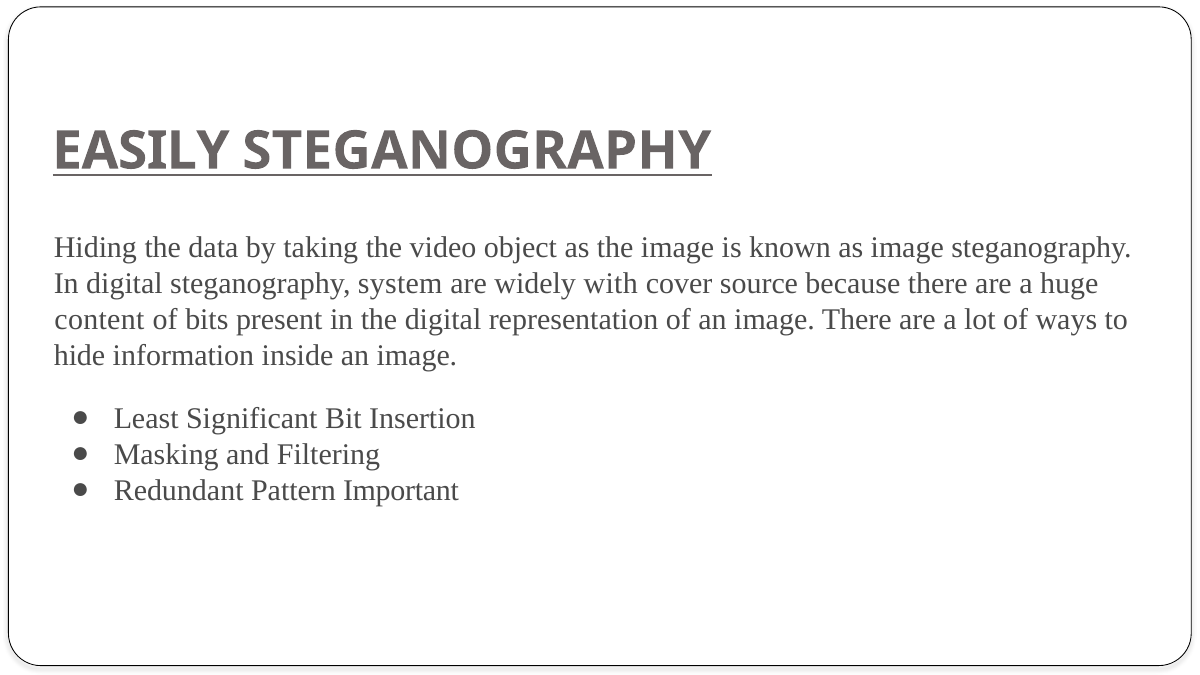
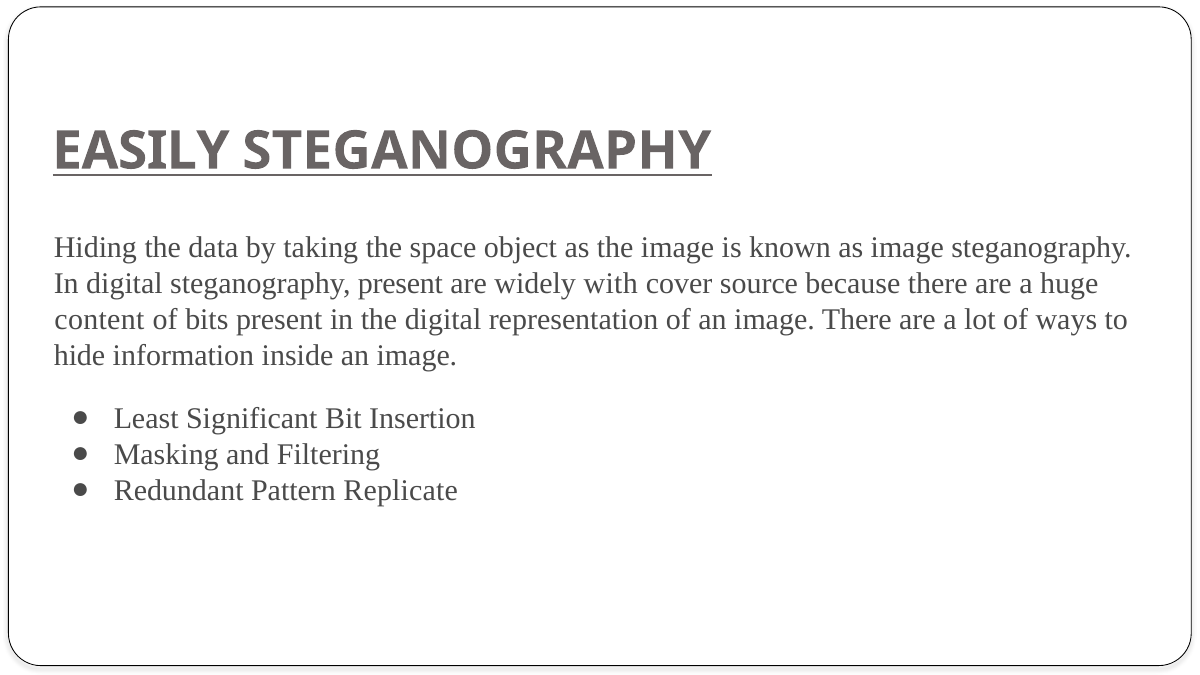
video: video -> space
steganography system: system -> present
Important: Important -> Replicate
